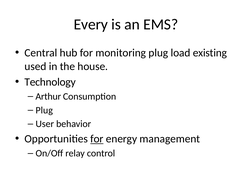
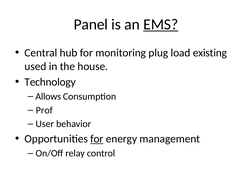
Every: Every -> Panel
EMS underline: none -> present
Arthur: Arthur -> Allows
Plug at (44, 110): Plug -> Prof
